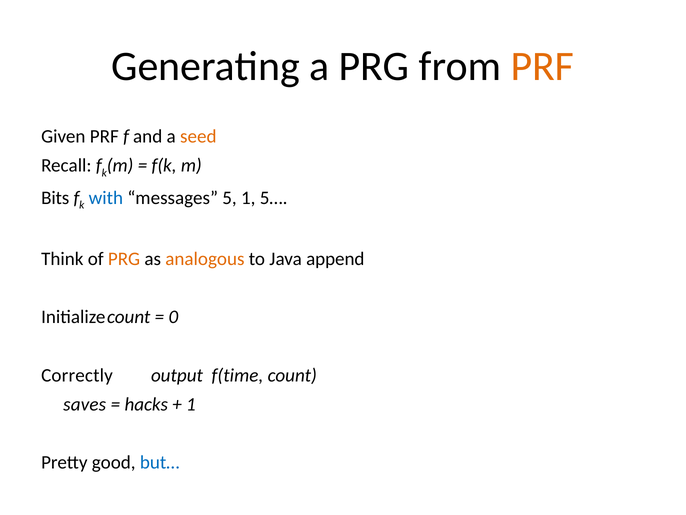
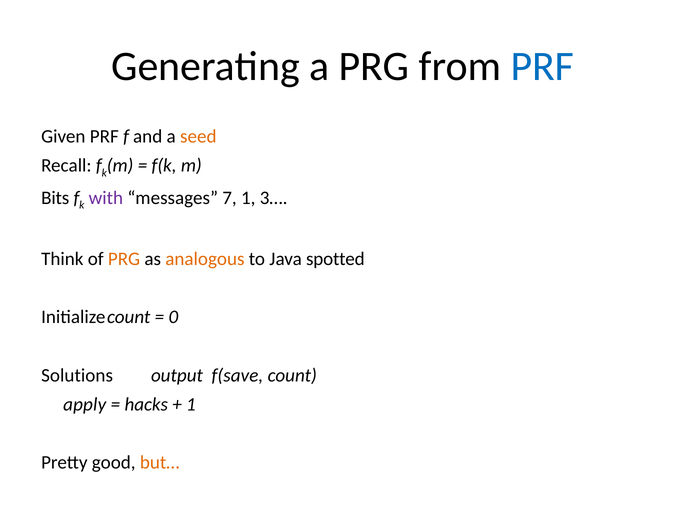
PRF at (542, 66) colour: orange -> blue
with colour: blue -> purple
5: 5 -> 7
5…: 5… -> 3…
append: append -> spotted
Correctly: Correctly -> Solutions
f(time: f(time -> f(save
saves: saves -> apply
but… colour: blue -> orange
